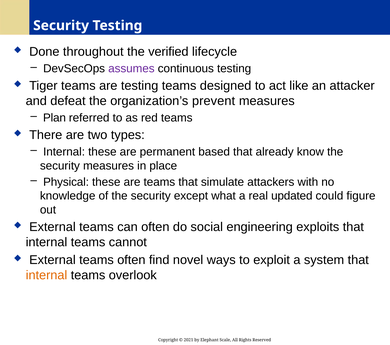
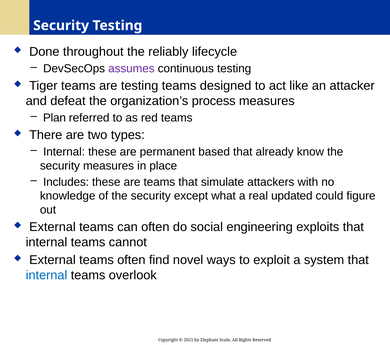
verified: verified -> reliably
prevent: prevent -> process
Physical: Physical -> Includes
internal at (46, 275) colour: orange -> blue
